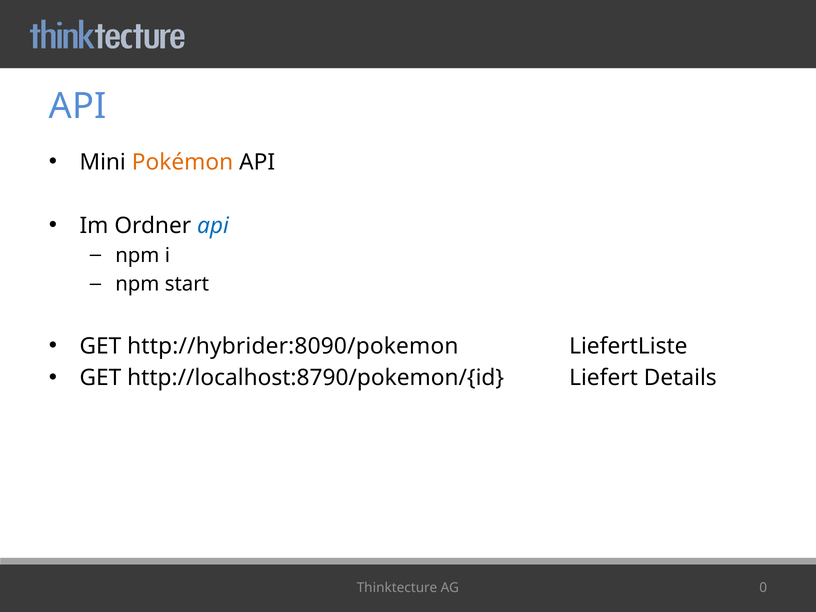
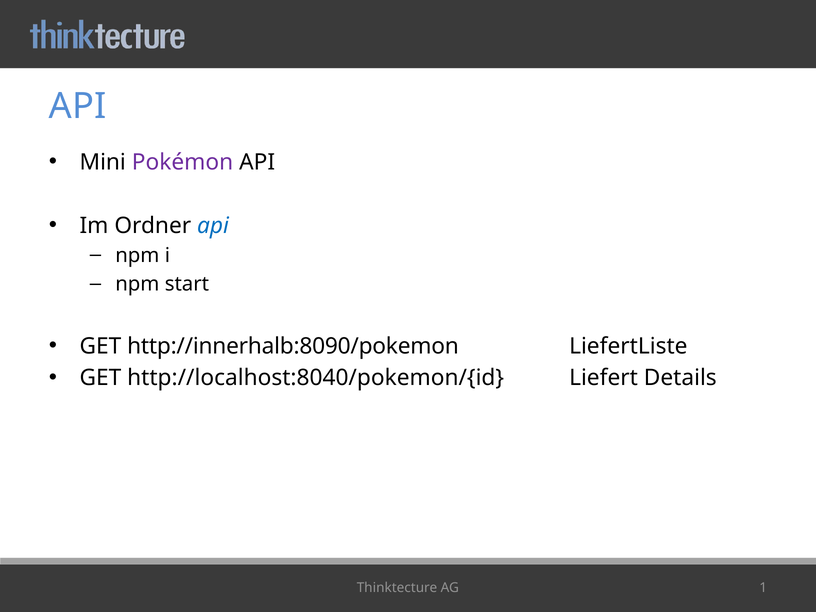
Pokémon colour: orange -> purple
http://hybrider:8090/pokemon: http://hybrider:8090/pokemon -> http://innerhalb:8090/pokemon
http://localhost:8790/pokemon/{id: http://localhost:8790/pokemon/{id -> http://localhost:8040/pokemon/{id
0: 0 -> 1
